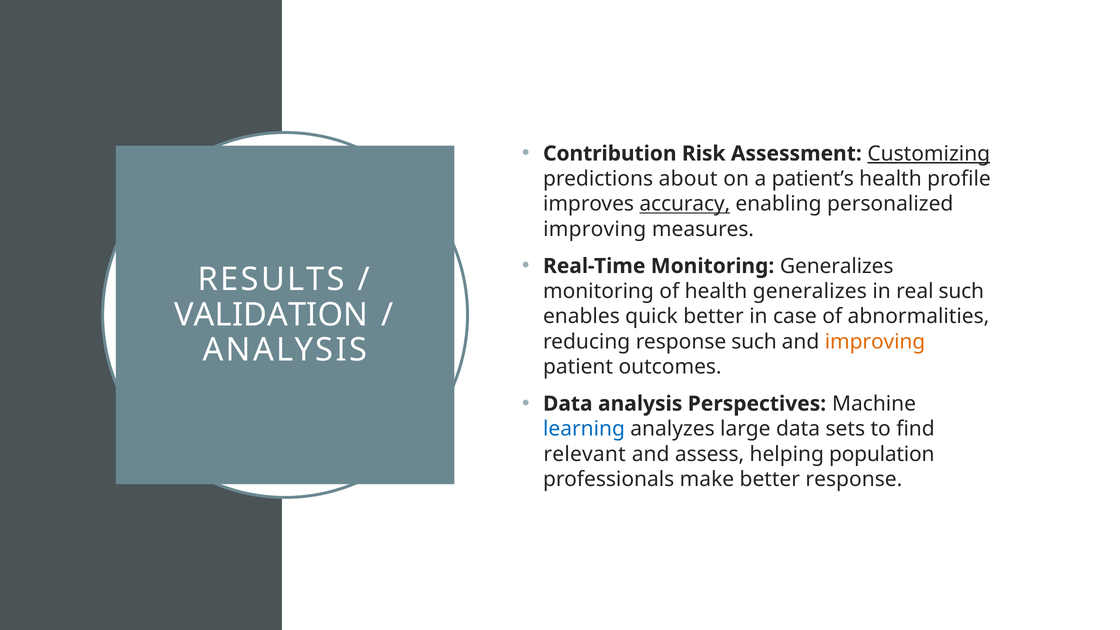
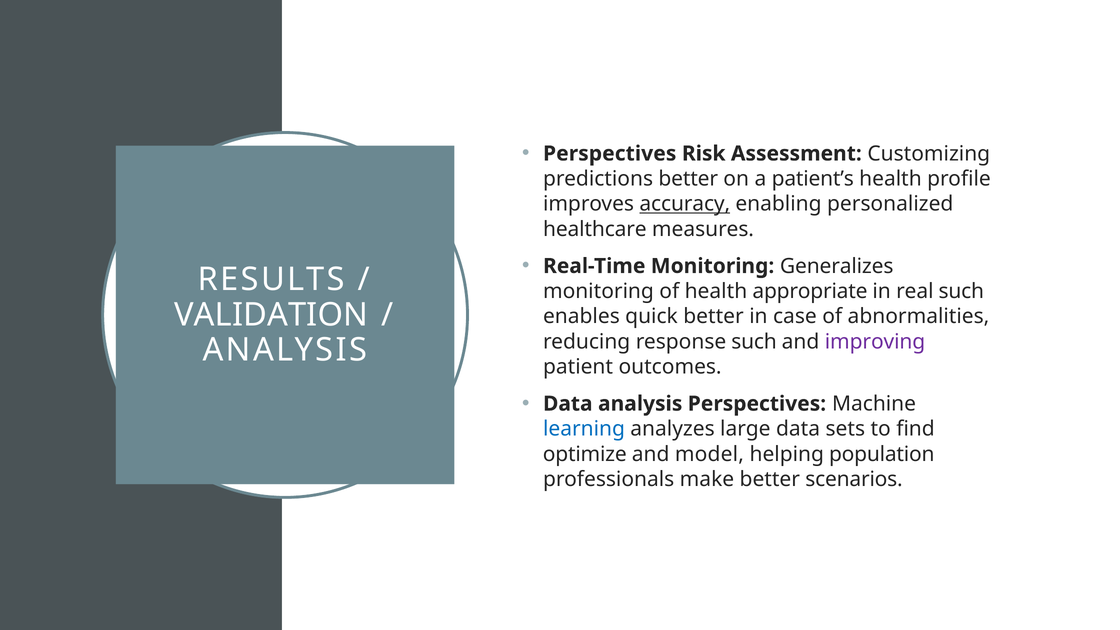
Contribution at (610, 154): Contribution -> Perspectives
Customizing underline: present -> none
predictions about: about -> better
improving at (595, 229): improving -> healthcare
health generalizes: generalizes -> appropriate
improving at (875, 342) colour: orange -> purple
relevant: relevant -> optimize
assess: assess -> model
better response: response -> scenarios
